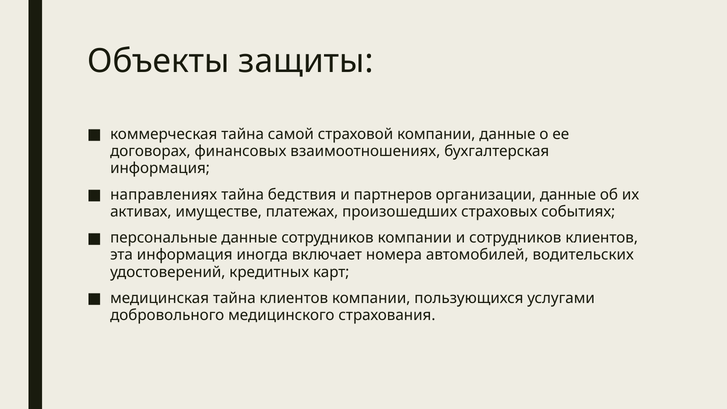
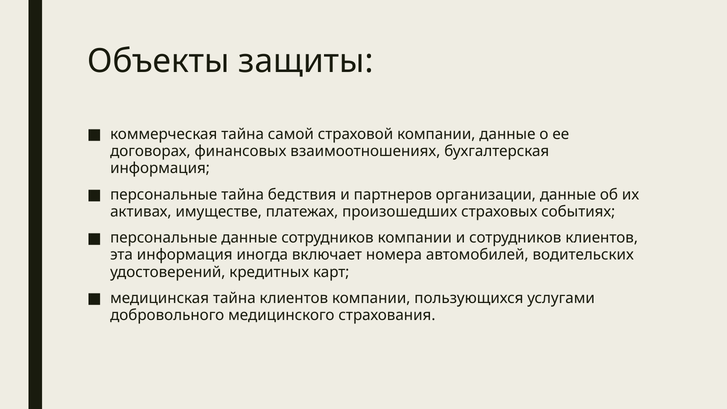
направлениях at (164, 195): направлениях -> персональные
